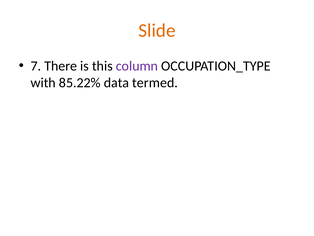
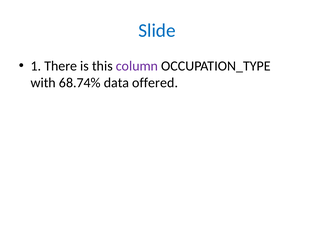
Slide colour: orange -> blue
7: 7 -> 1
85.22%: 85.22% -> 68.74%
termed: termed -> offered
